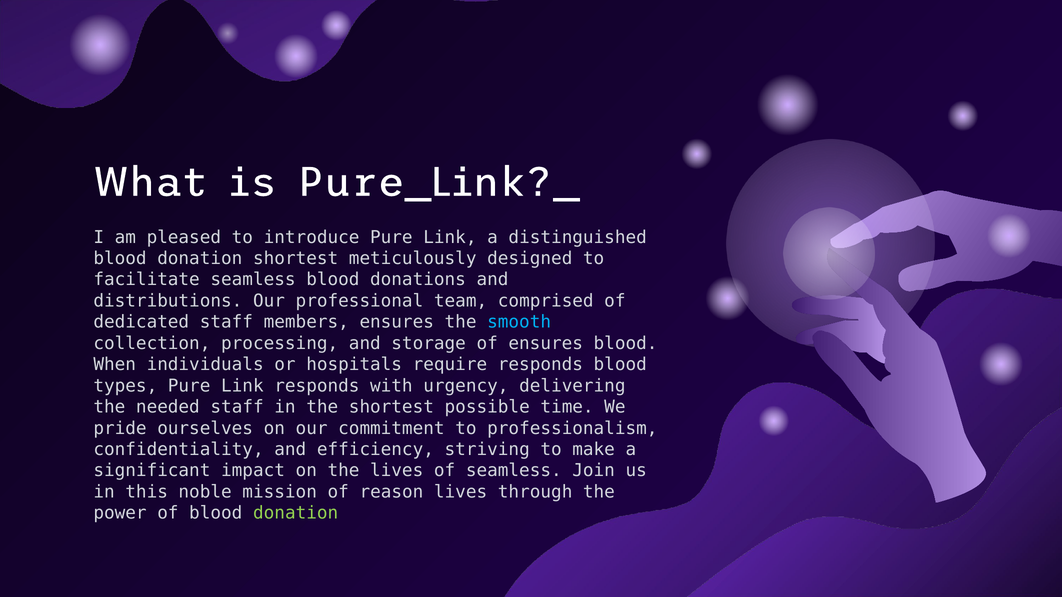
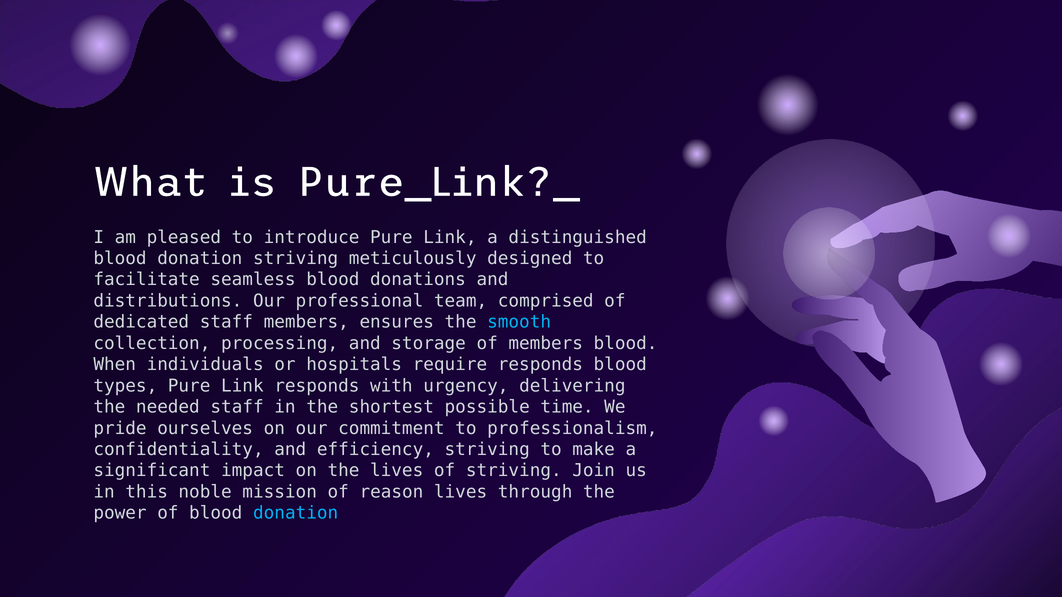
donation shortest: shortest -> striving
of ensures: ensures -> members
of seamless: seamless -> striving
donation at (296, 513) colour: light green -> light blue
